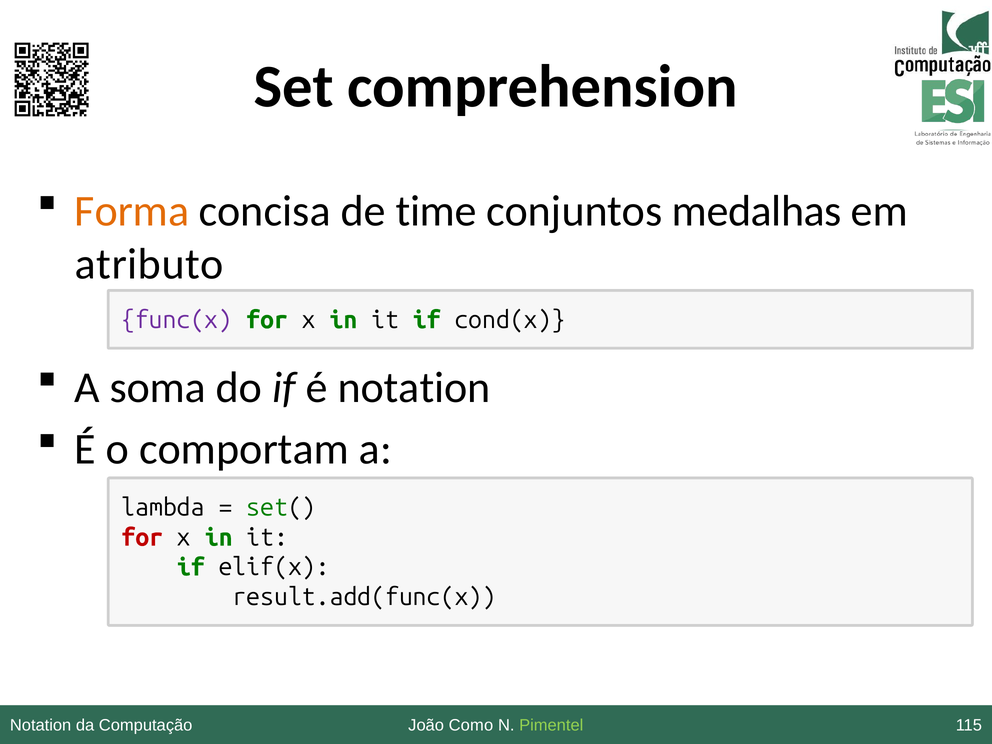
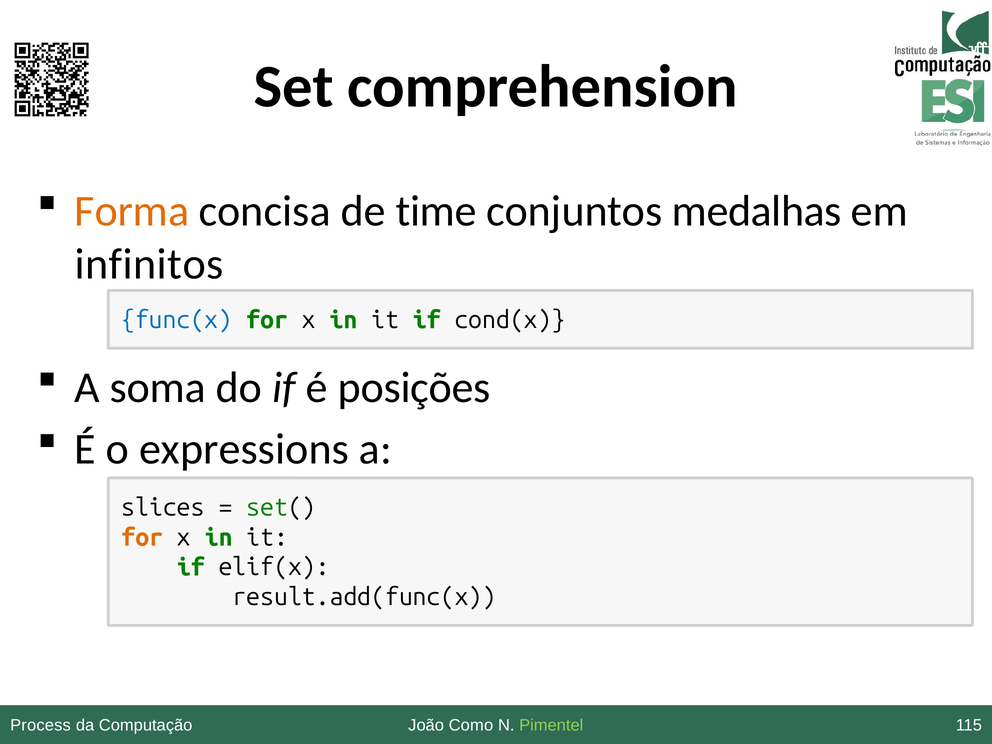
atributo: atributo -> infinitos
func(x colour: purple -> blue
é notation: notation -> posições
comportam: comportam -> expressions
lambda: lambda -> slices
for at (142, 538) colour: red -> orange
Notation at (41, 725): Notation -> Process
